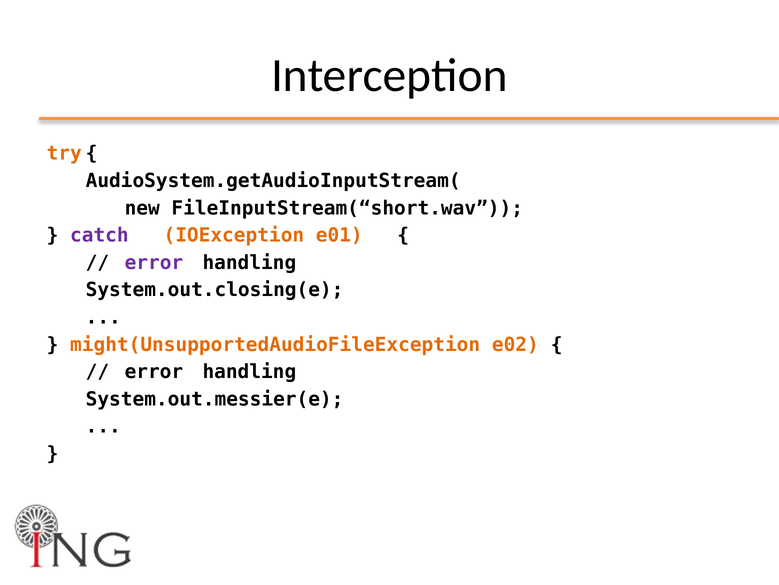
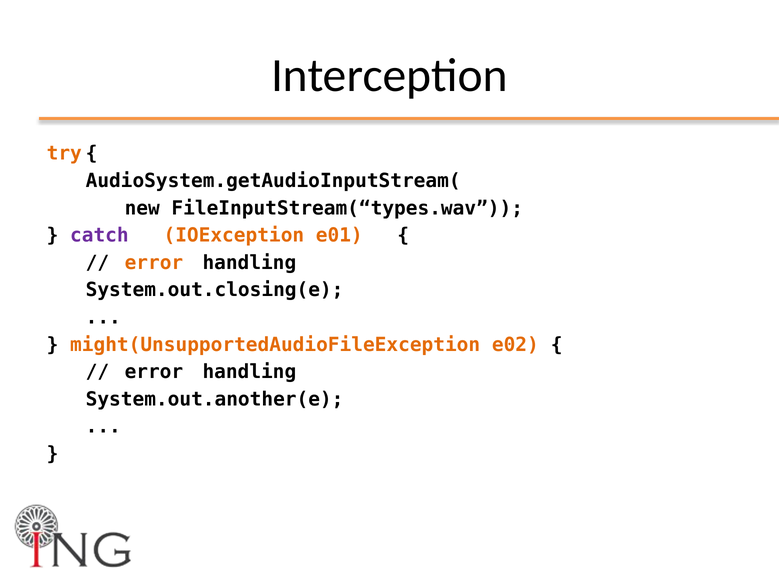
FileInputStream(“short.wav: FileInputStream(“short.wav -> FileInputStream(“types.wav
error at (154, 262) colour: purple -> orange
System.out.messier(e: System.out.messier(e -> System.out.another(e
